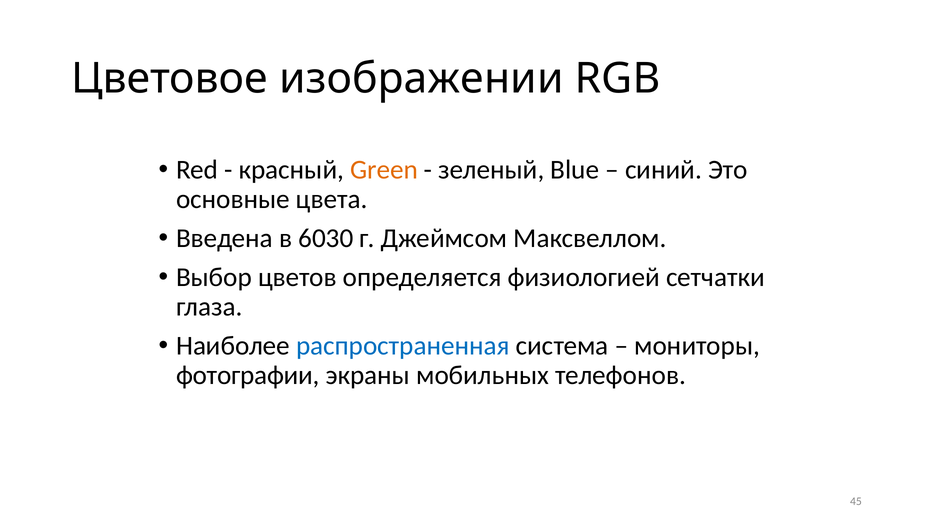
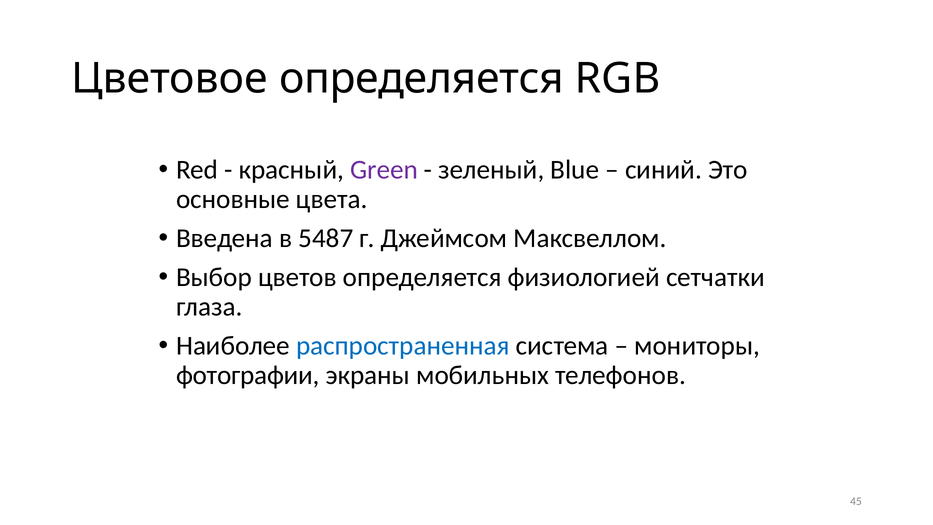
Цветовое изображении: изображении -> определяется
Green colour: orange -> purple
6030: 6030 -> 5487
